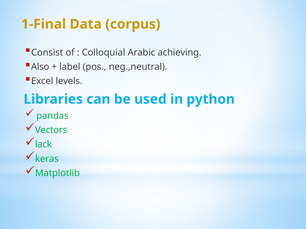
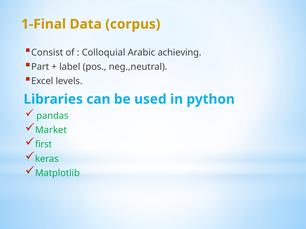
Also: Also -> Part
Vectors: Vectors -> Market
lack: lack -> first
